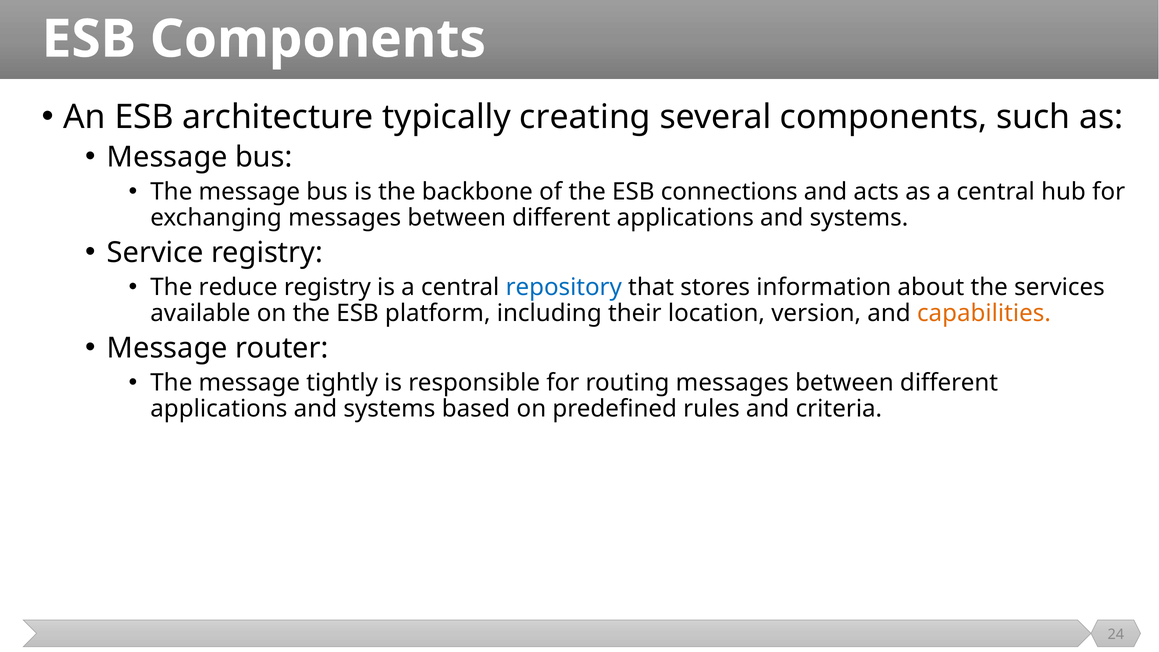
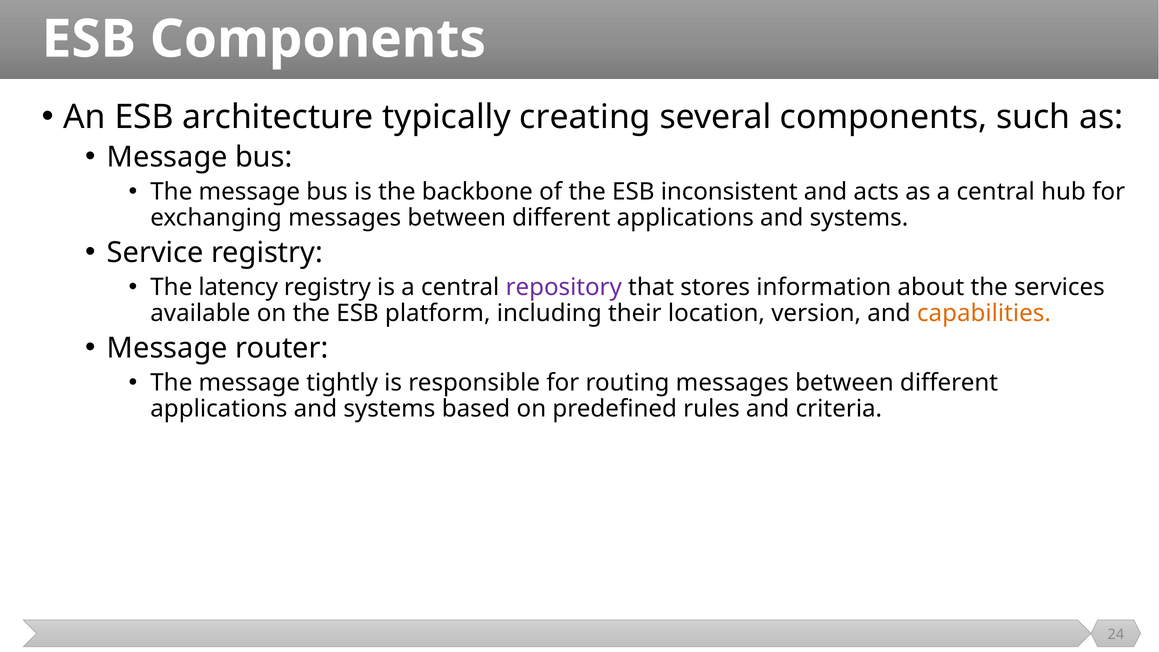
connections: connections -> inconsistent
reduce: reduce -> latency
repository colour: blue -> purple
